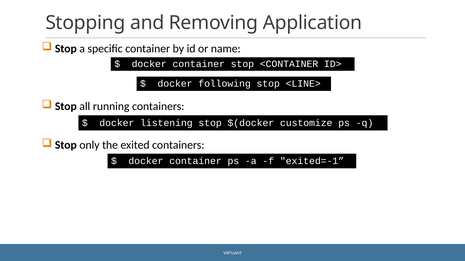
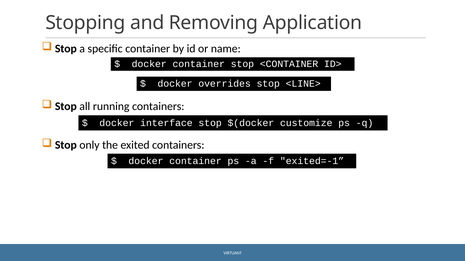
following: following -> overrides
listening: listening -> interface
